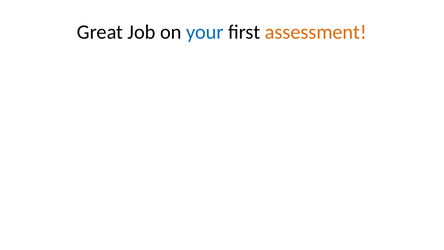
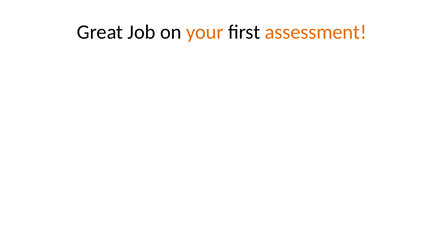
your colour: blue -> orange
